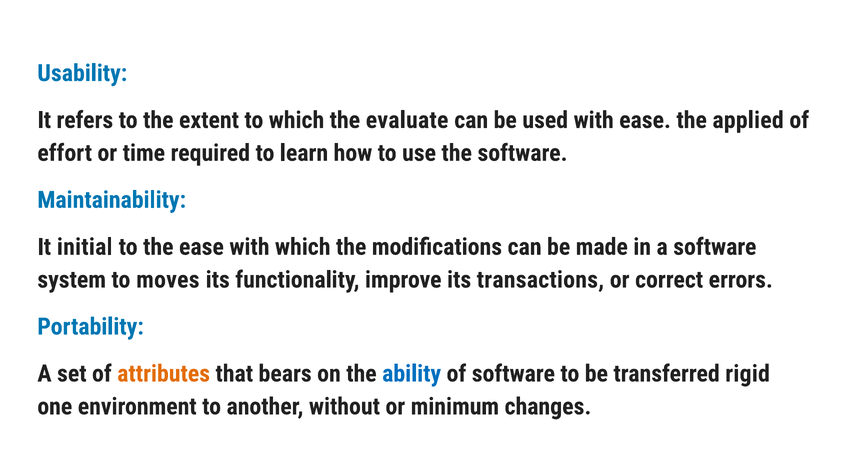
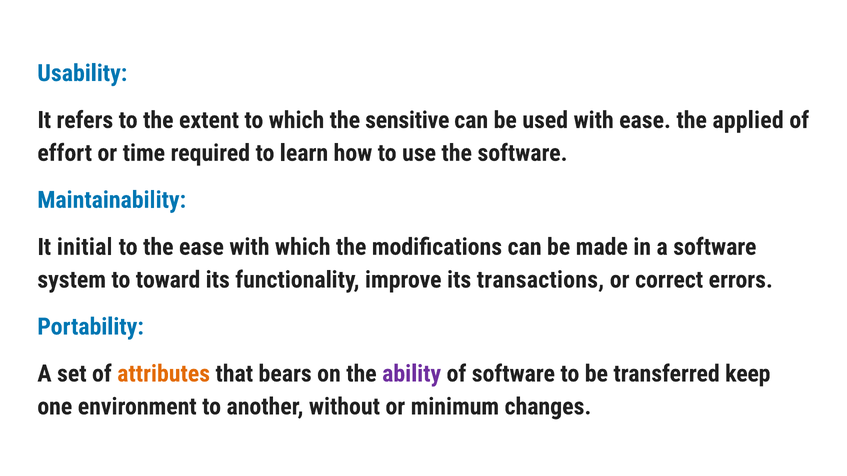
evaluate: evaluate -> sensitive
moves: moves -> toward
ability colour: blue -> purple
rigid: rigid -> keep
